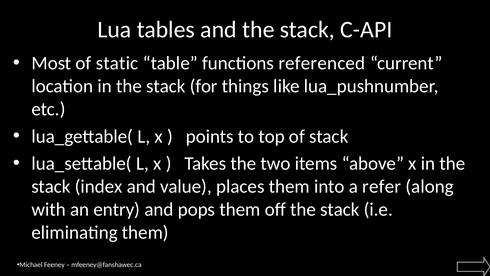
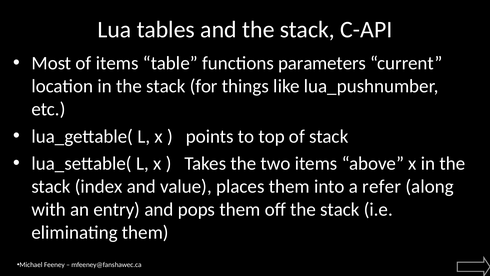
of static: static -> items
referenced: referenced -> parameters
